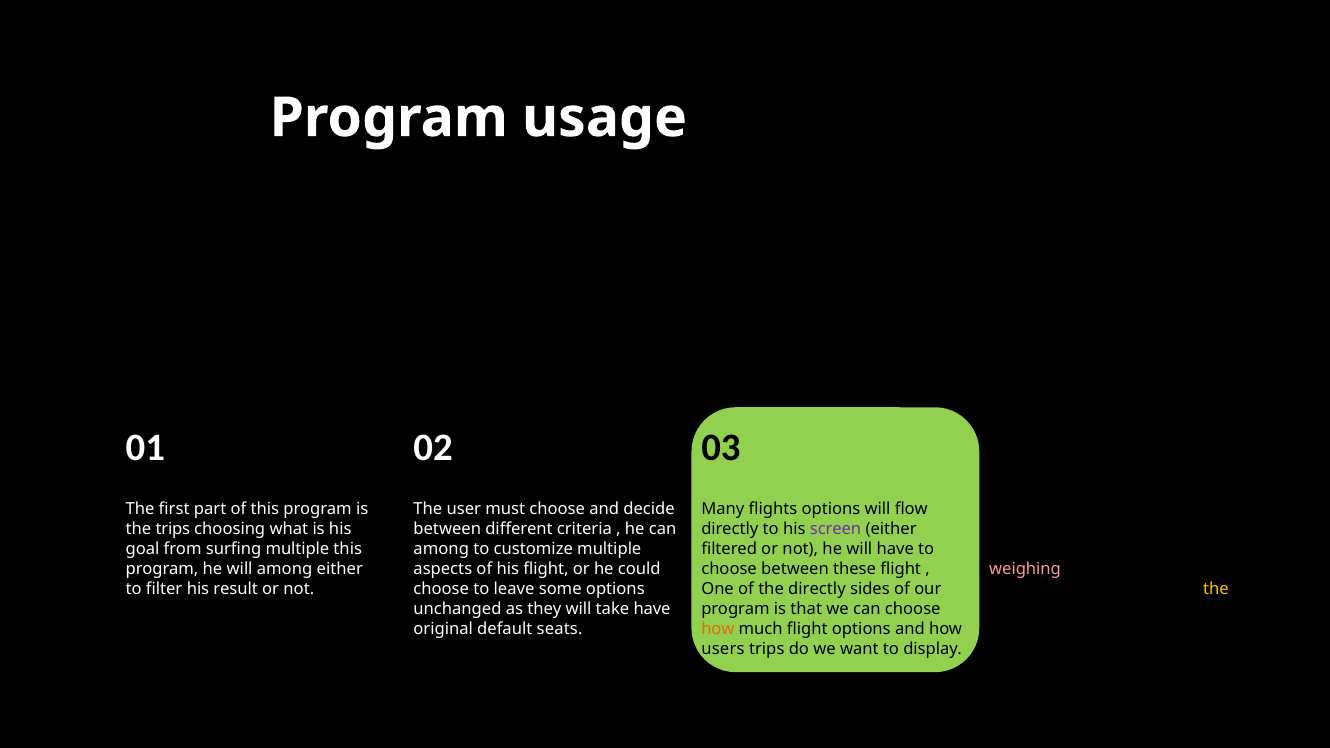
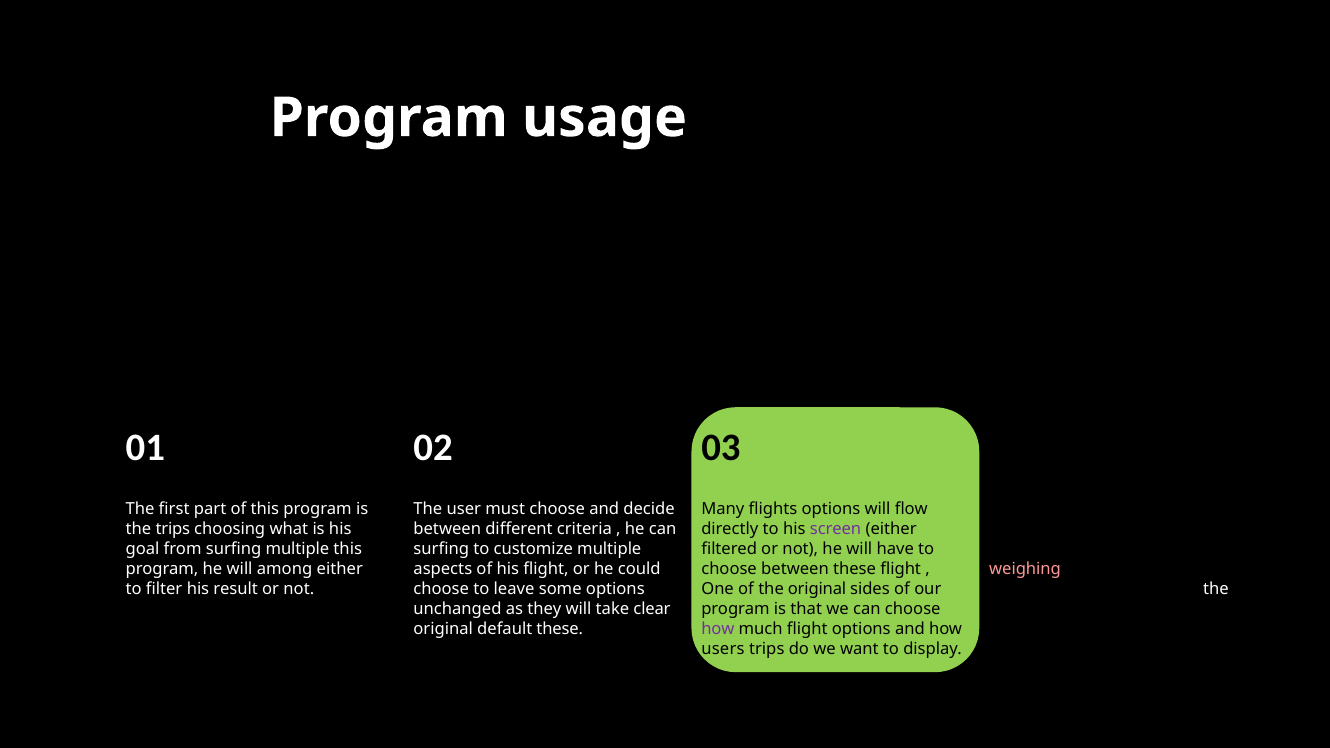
among at (441, 549): among -> surfing
the directly: directly -> original
the at (1216, 589) colour: yellow -> white
take have: have -> clear
default seats: seats -> these
how at (718, 629) colour: orange -> purple
